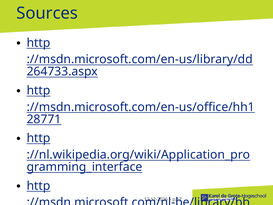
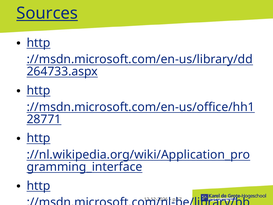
Sources underline: none -> present
